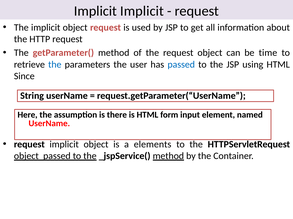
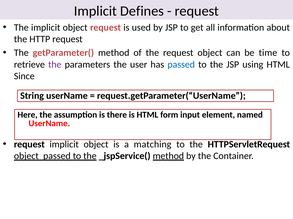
Implicit Implicit: Implicit -> Defines
the at (55, 65) colour: blue -> purple
elements: elements -> matching
